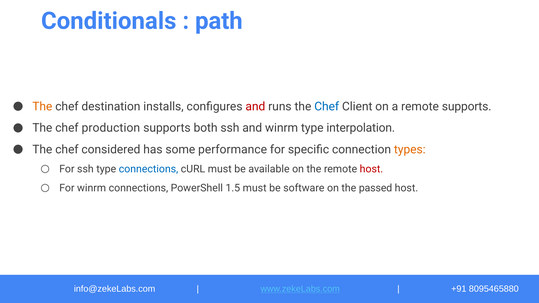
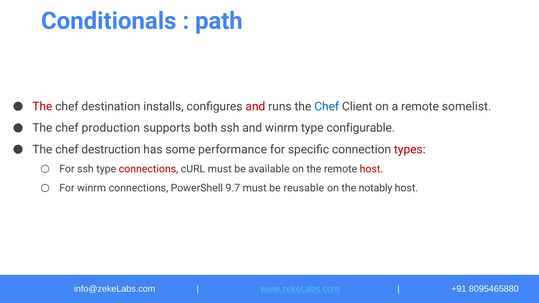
The at (42, 107) colour: orange -> red
remote supports: supports -> somelist
interpolation: interpolation -> configurable
considered: considered -> destruction
types colour: orange -> red
connections at (148, 169) colour: blue -> red
1.5: 1.5 -> 9.7
software: software -> reusable
passed: passed -> notably
